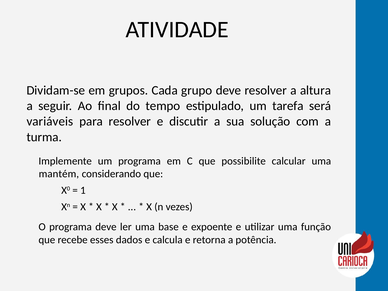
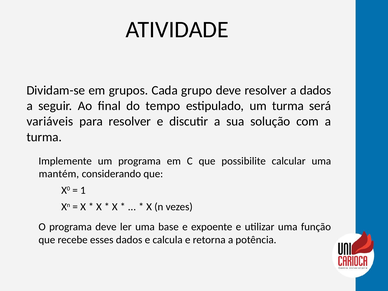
a altura: altura -> dados
um tarefa: tarefa -> turma
